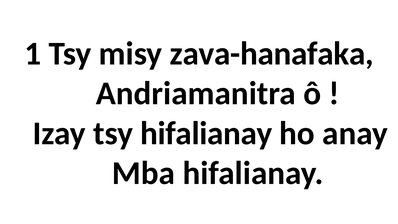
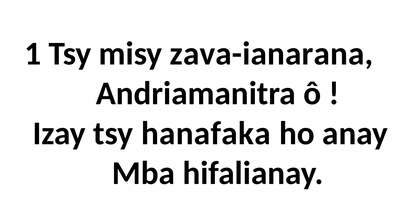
zava-hanafaka: zava-hanafaka -> zava-ianarana
tsy hifalianay: hifalianay -> hanafaka
